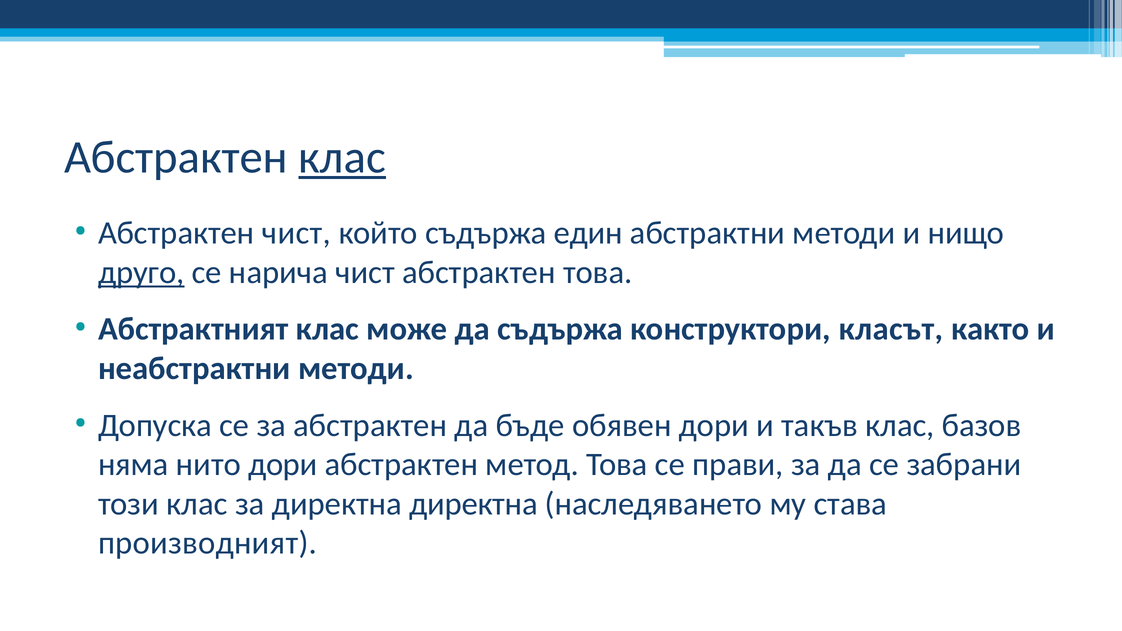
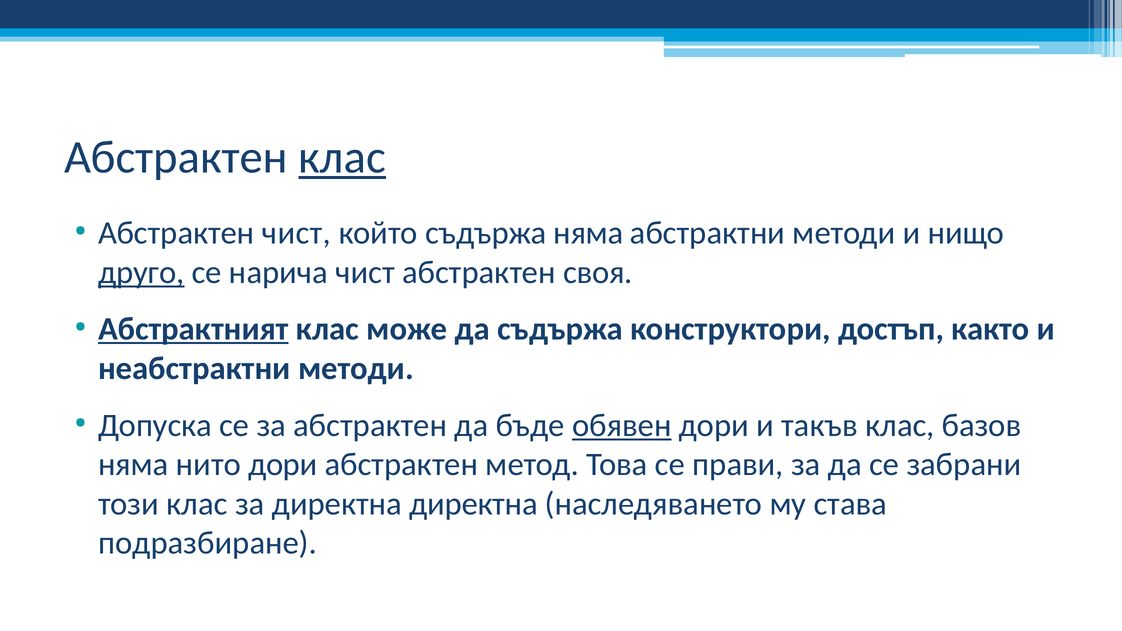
съдържа един: един -> няма
абстрактен това: това -> своя
Абстрактният underline: none -> present
класът: класът -> достъп
обявен underline: none -> present
производният: производният -> подразбиране
